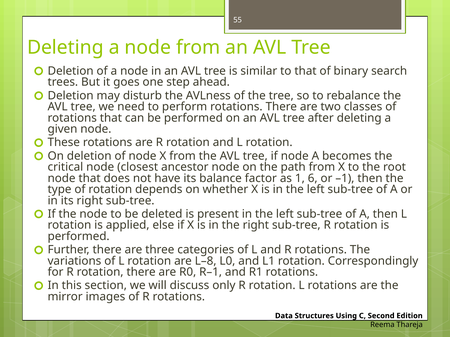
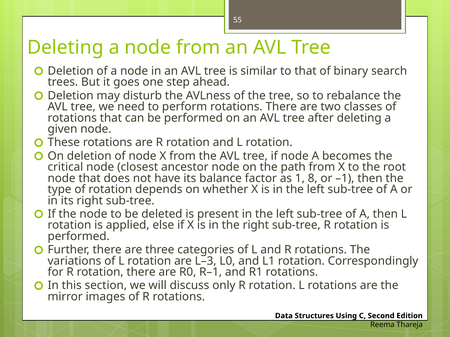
6: 6 -> 8
L–8: L–8 -> L–3
